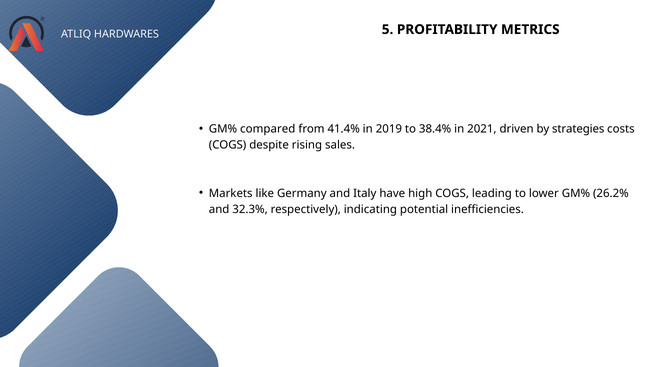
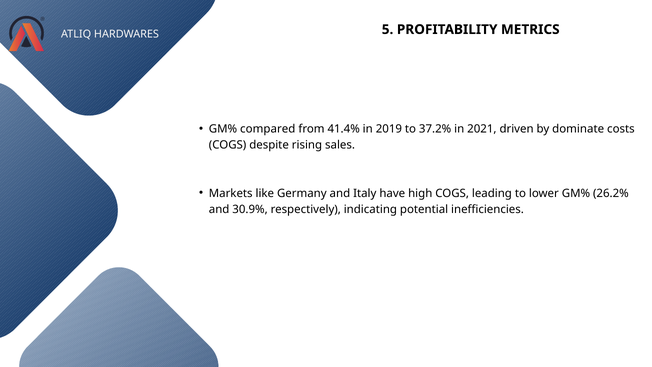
38.4%: 38.4% -> 37.2%
strategies: strategies -> dominate
32.3%: 32.3% -> 30.9%
